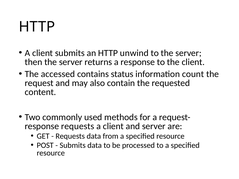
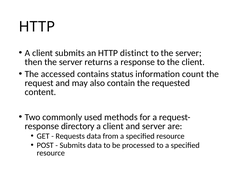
unwind: unwind -> distinct
response requests: requests -> directory
